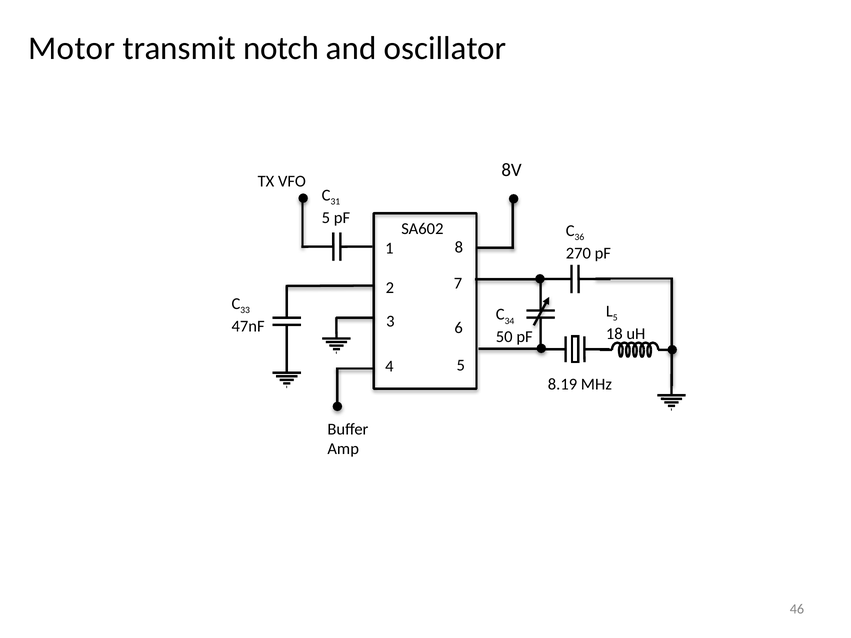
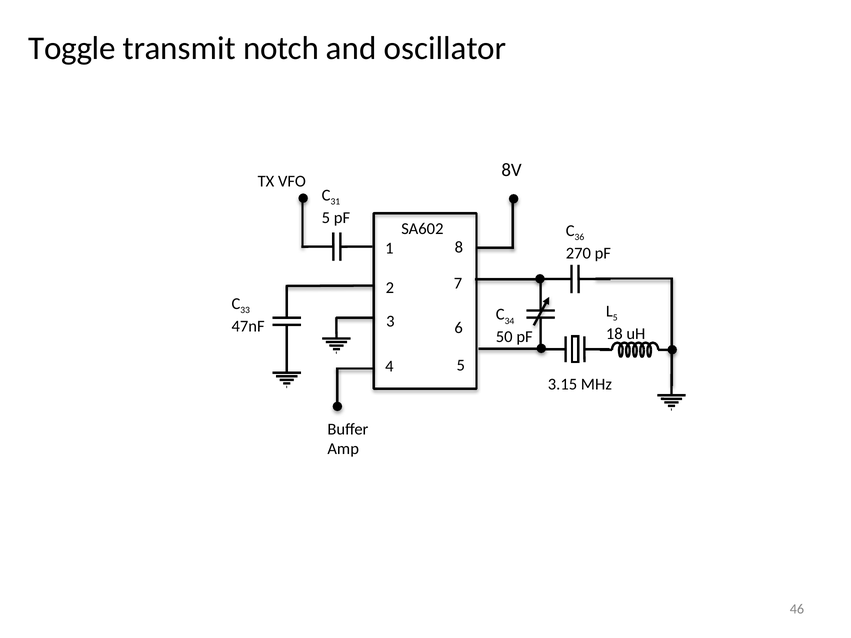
Motor: Motor -> Toggle
8.19: 8.19 -> 3.15
